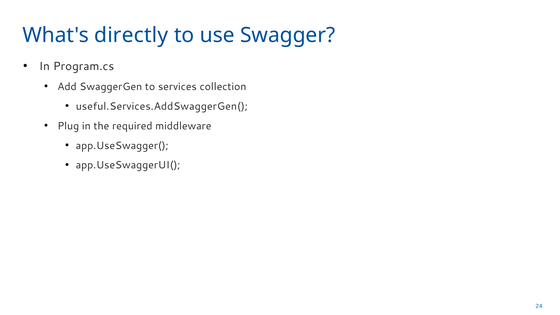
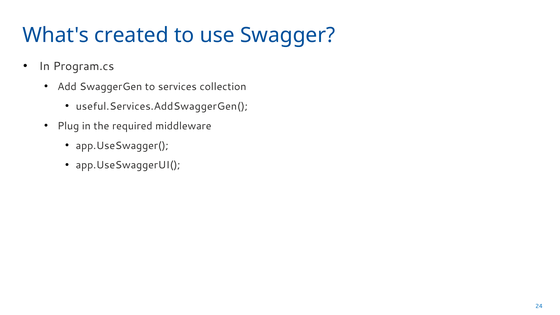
directly: directly -> created
